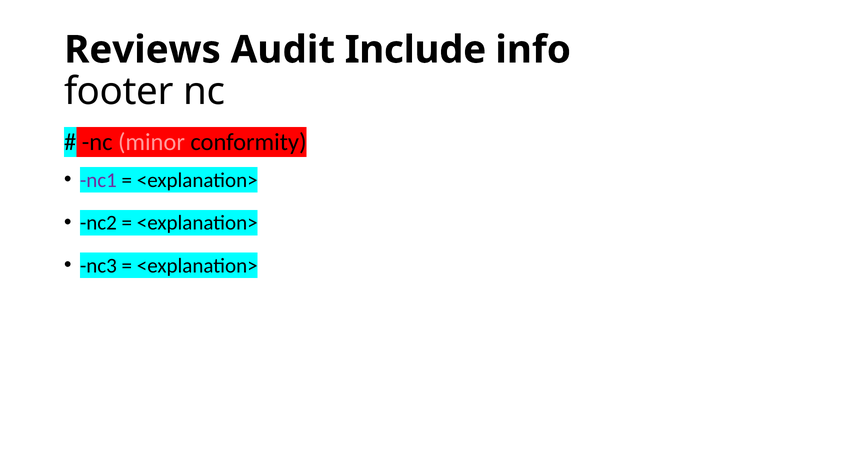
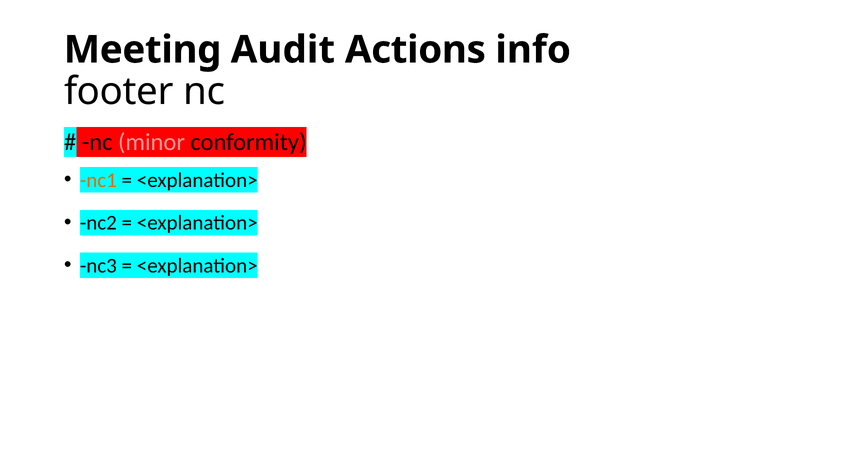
Reviews: Reviews -> Meeting
Include: Include -> Actions
nc1 colour: purple -> orange
